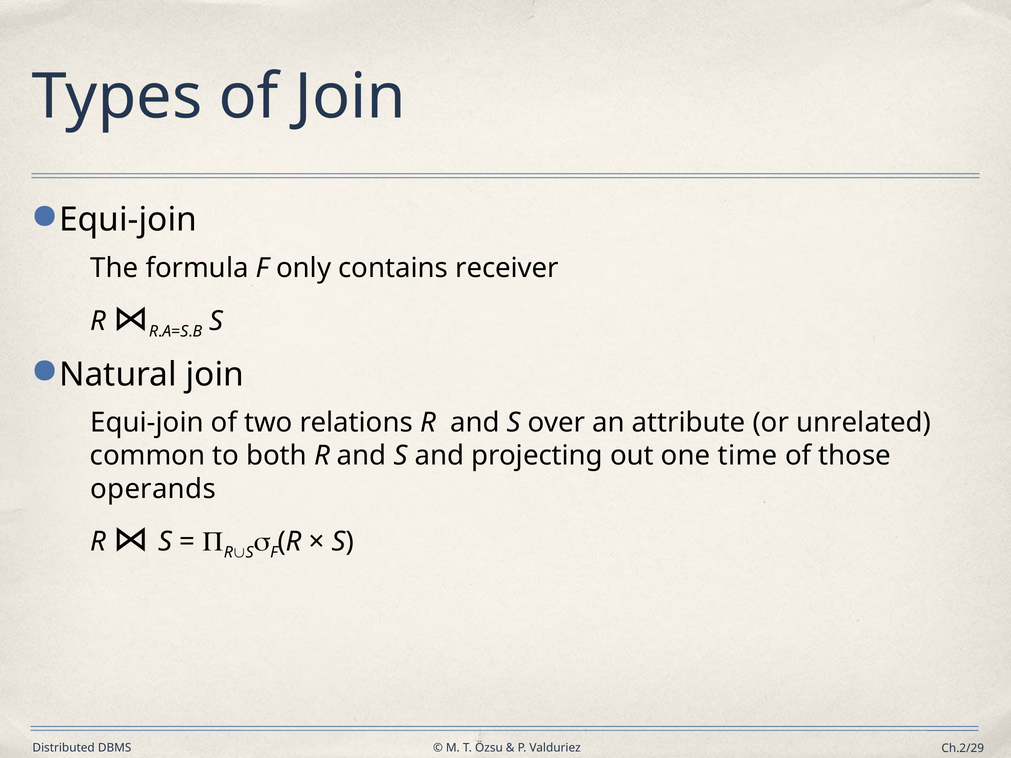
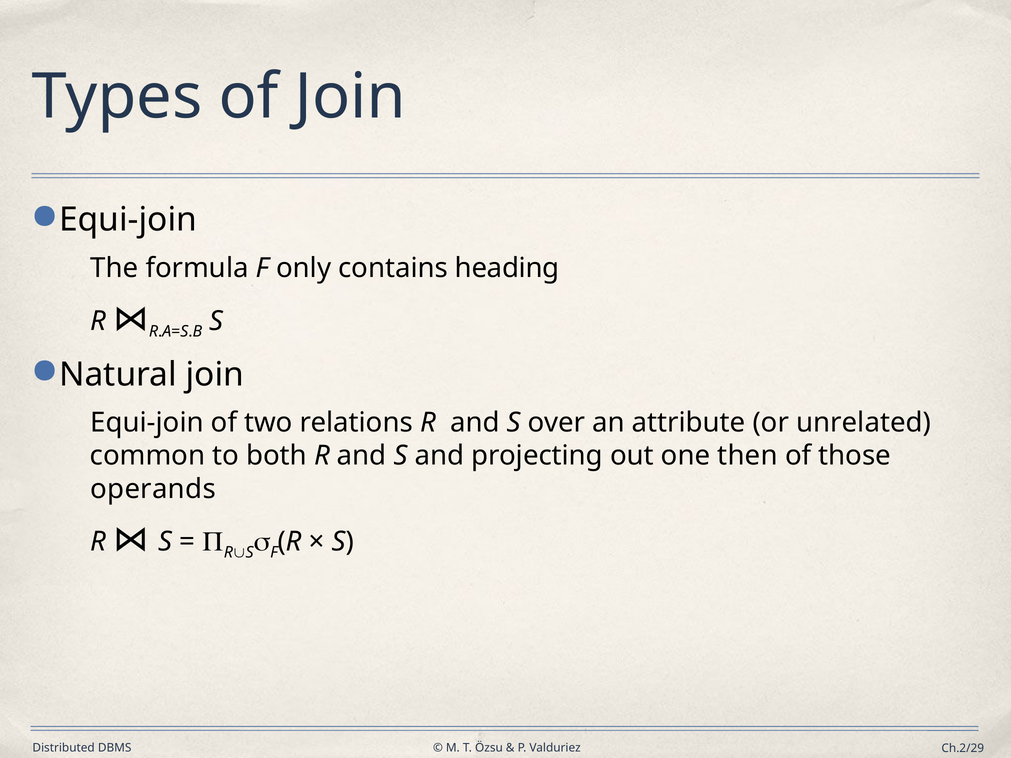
receiver: receiver -> heading
time: time -> then
